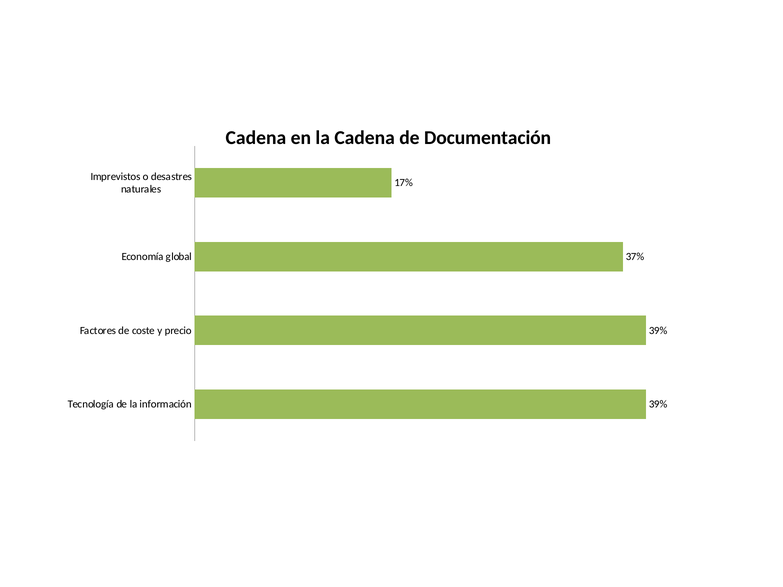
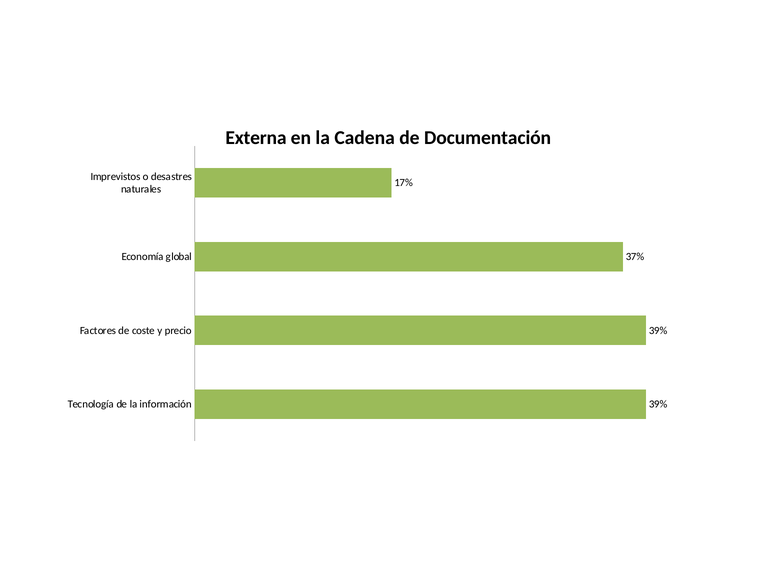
Cadena at (256, 138): Cadena -> Externa
